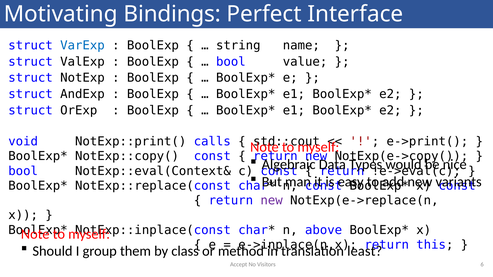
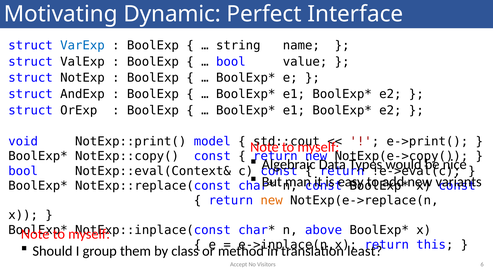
Bindings: Bindings -> Dynamic
calls: calls -> model
new at (272, 201) colour: purple -> orange
